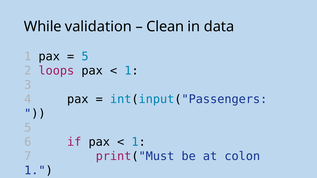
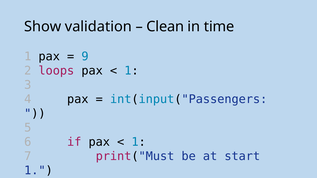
While: While -> Show
data: data -> time
5 at (85, 57): 5 -> 9
colon: colon -> start
